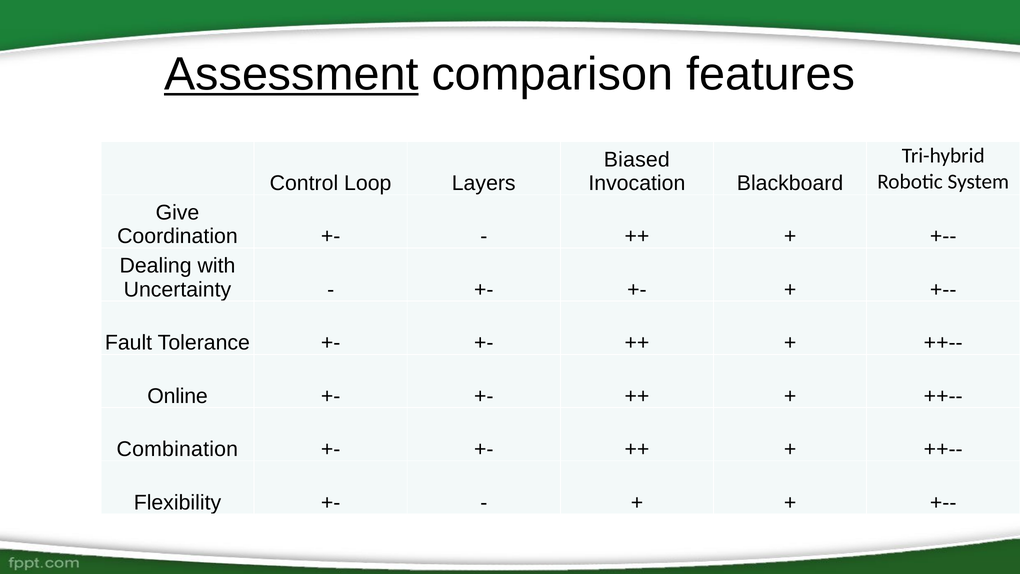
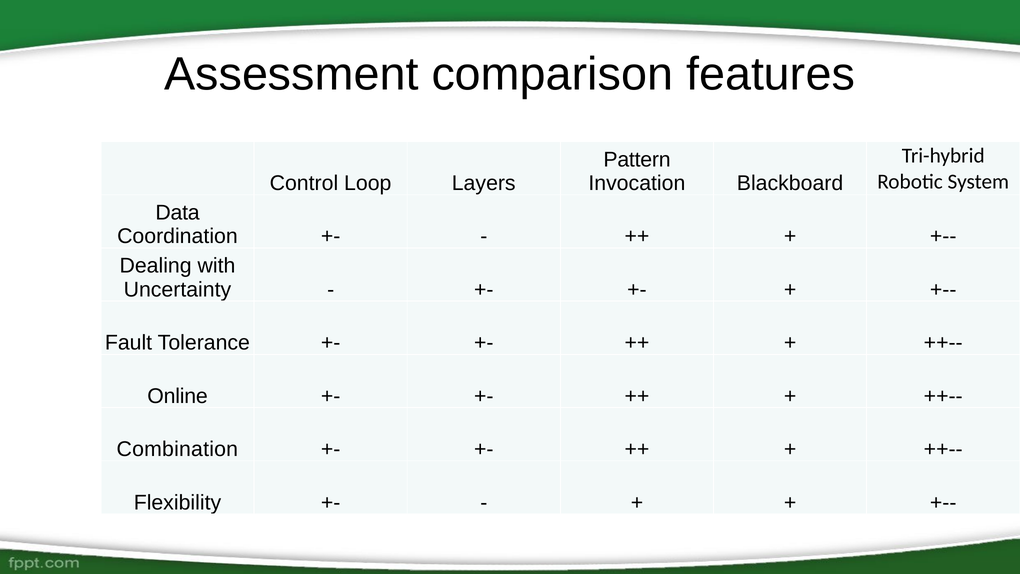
Assessment underline: present -> none
Biased: Biased -> Pattern
Give: Give -> Data
